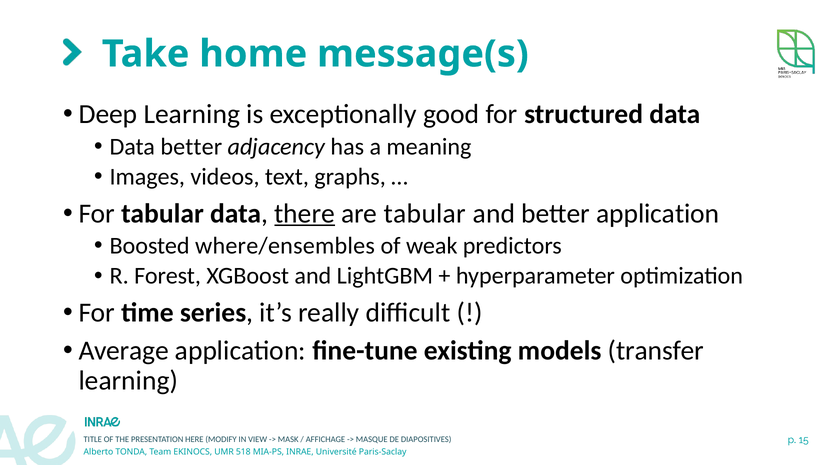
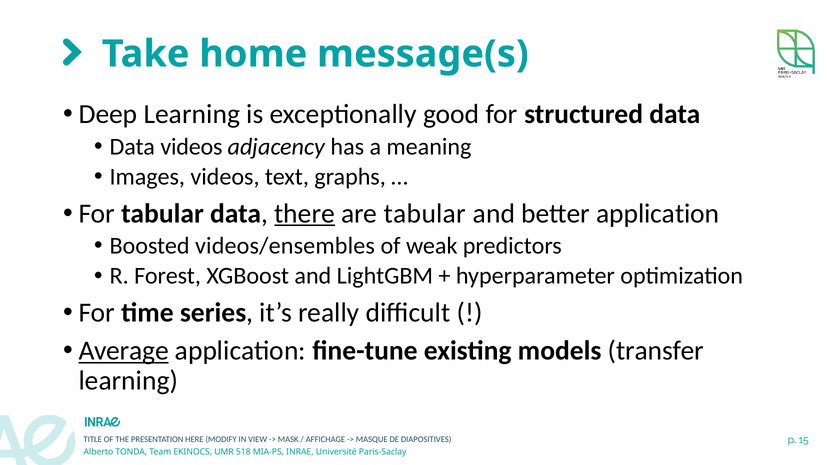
Data better: better -> videos
where/ensembles: where/ensembles -> videos/ensembles
Average underline: none -> present
